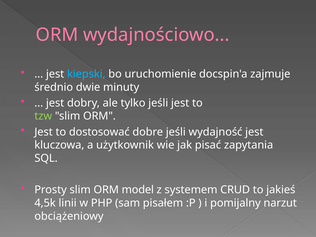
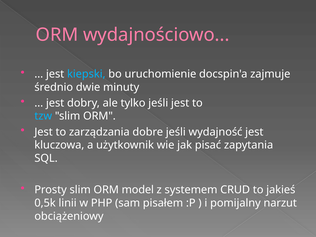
tzw colour: light green -> light blue
dostosować: dostosować -> zarządzania
4,5k: 4,5k -> 0,5k
